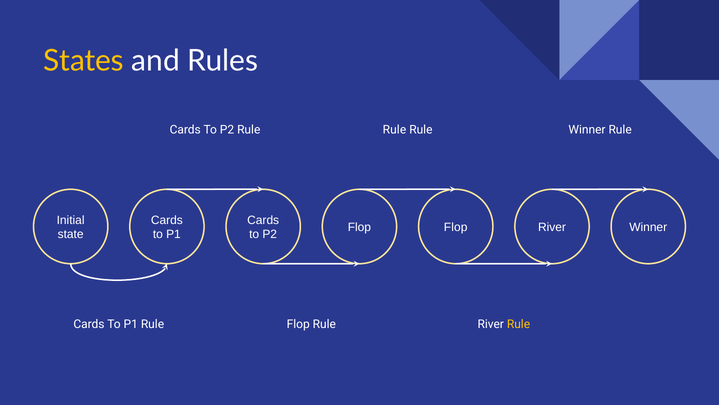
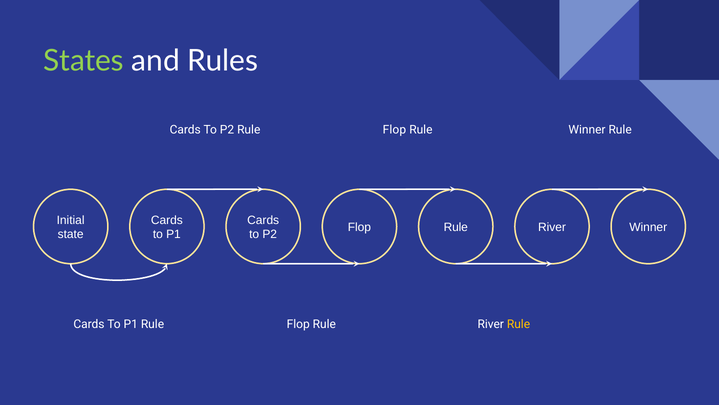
States colour: yellow -> light green
Rule at (394, 130): Rule -> Flop
Flop at (456, 227): Flop -> Rule
